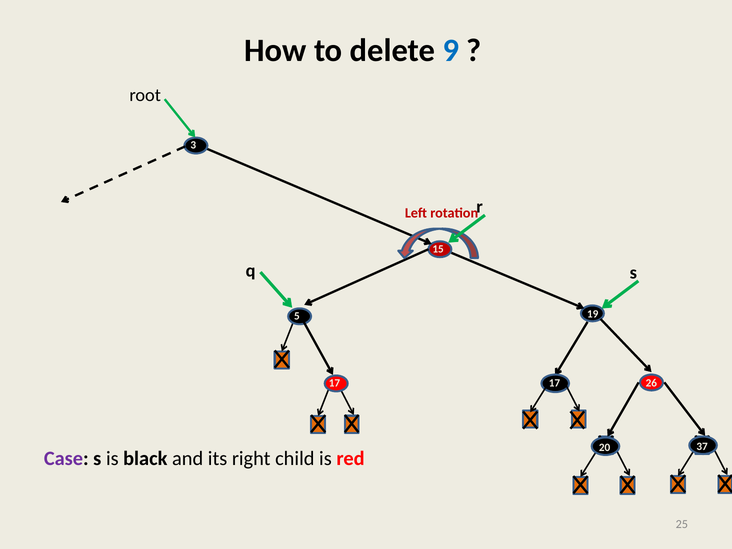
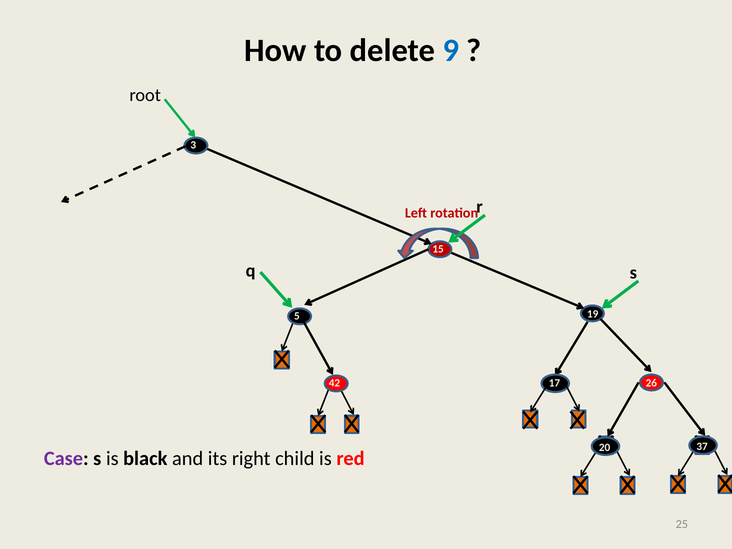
9 17: 17 -> 42
